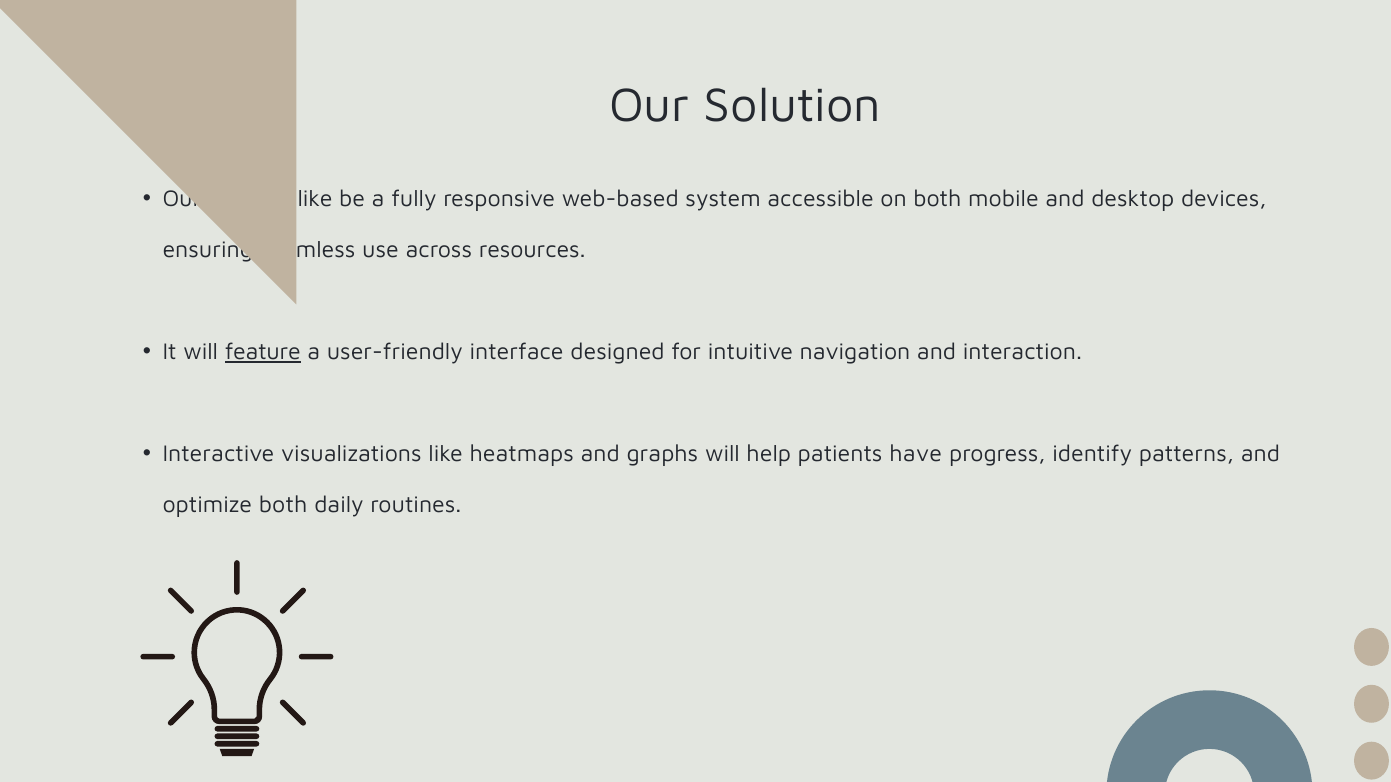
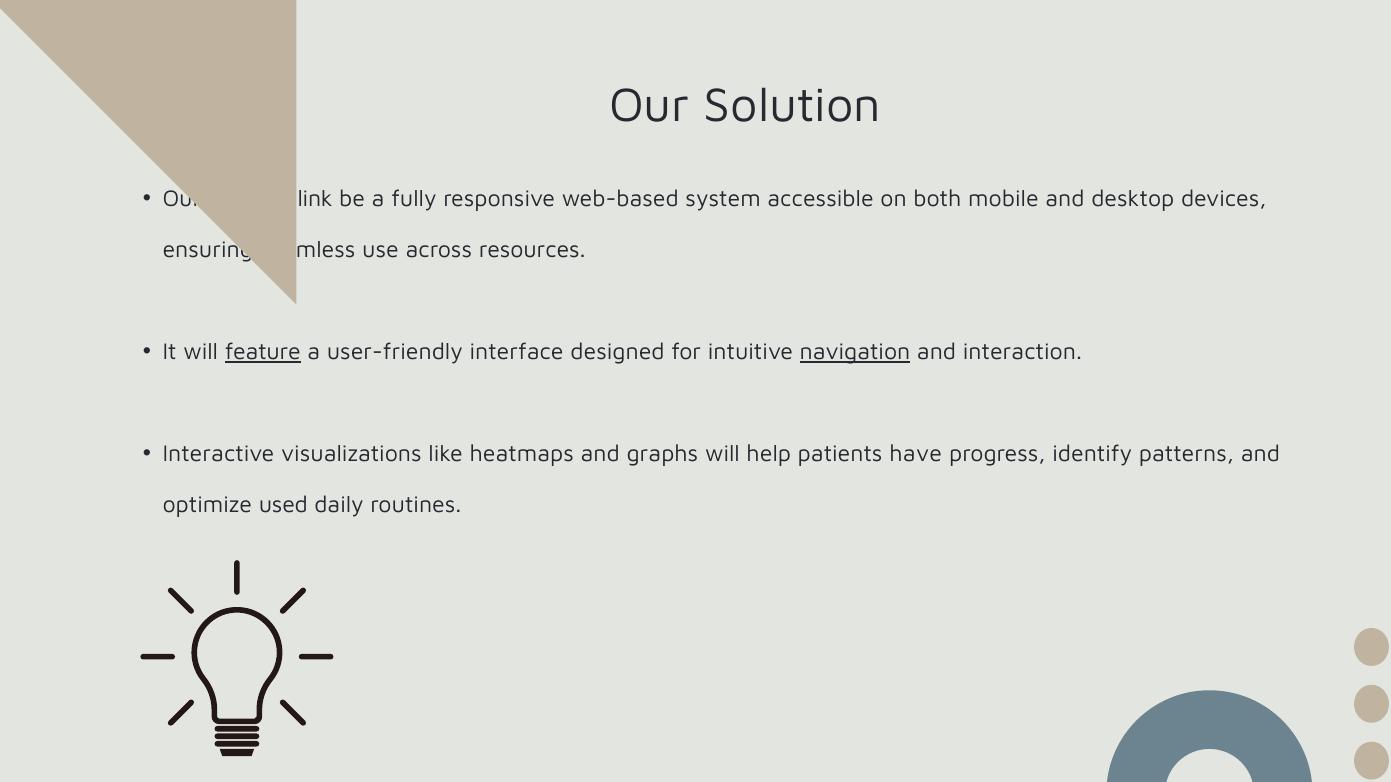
like at (315, 199): like -> link
navigation underline: none -> present
optimize both: both -> used
